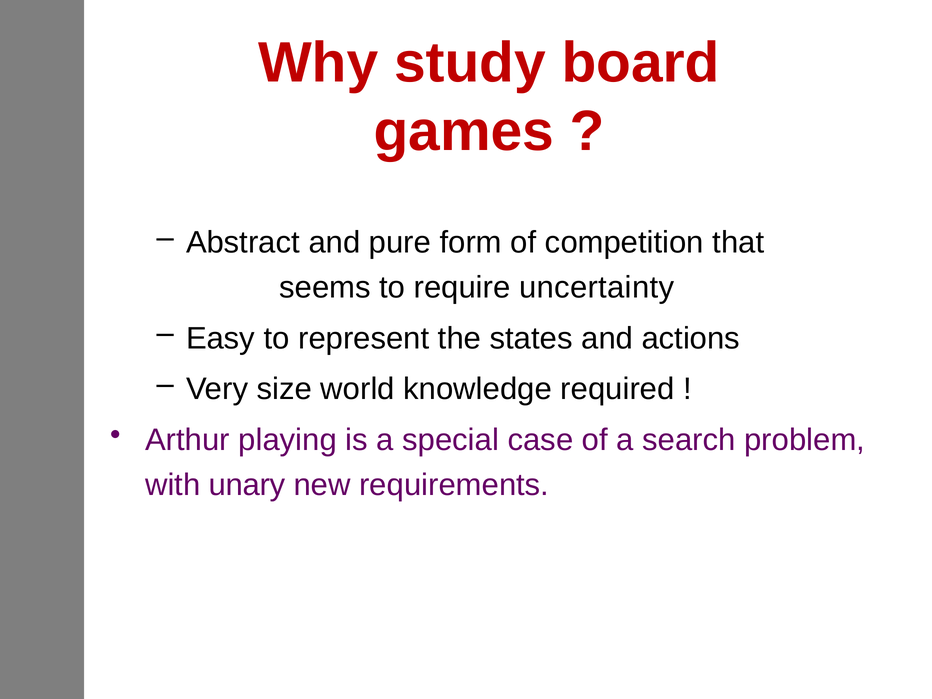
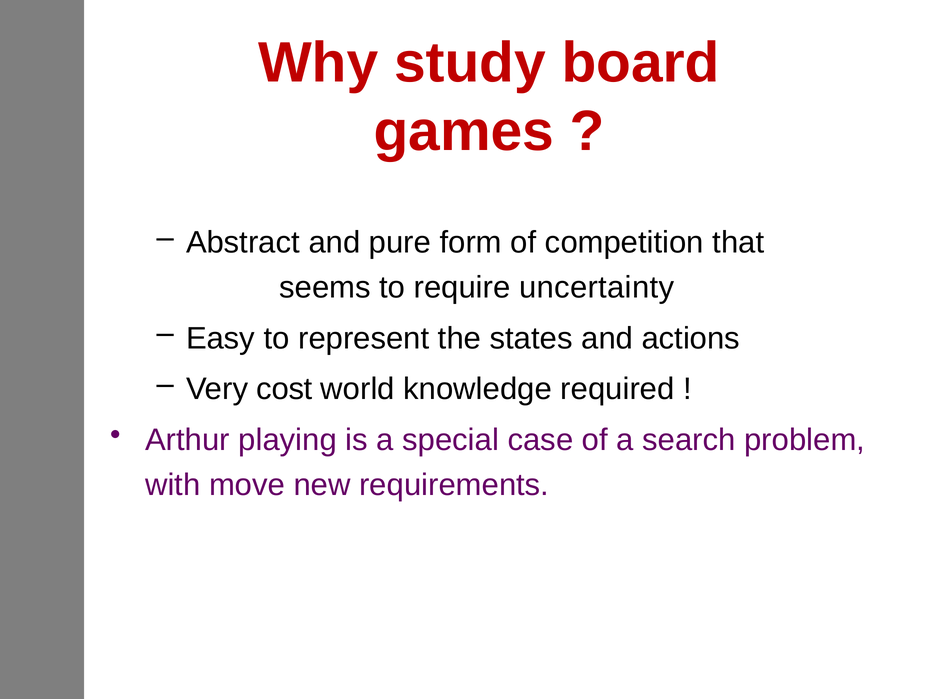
size: size -> cost
unary: unary -> move
